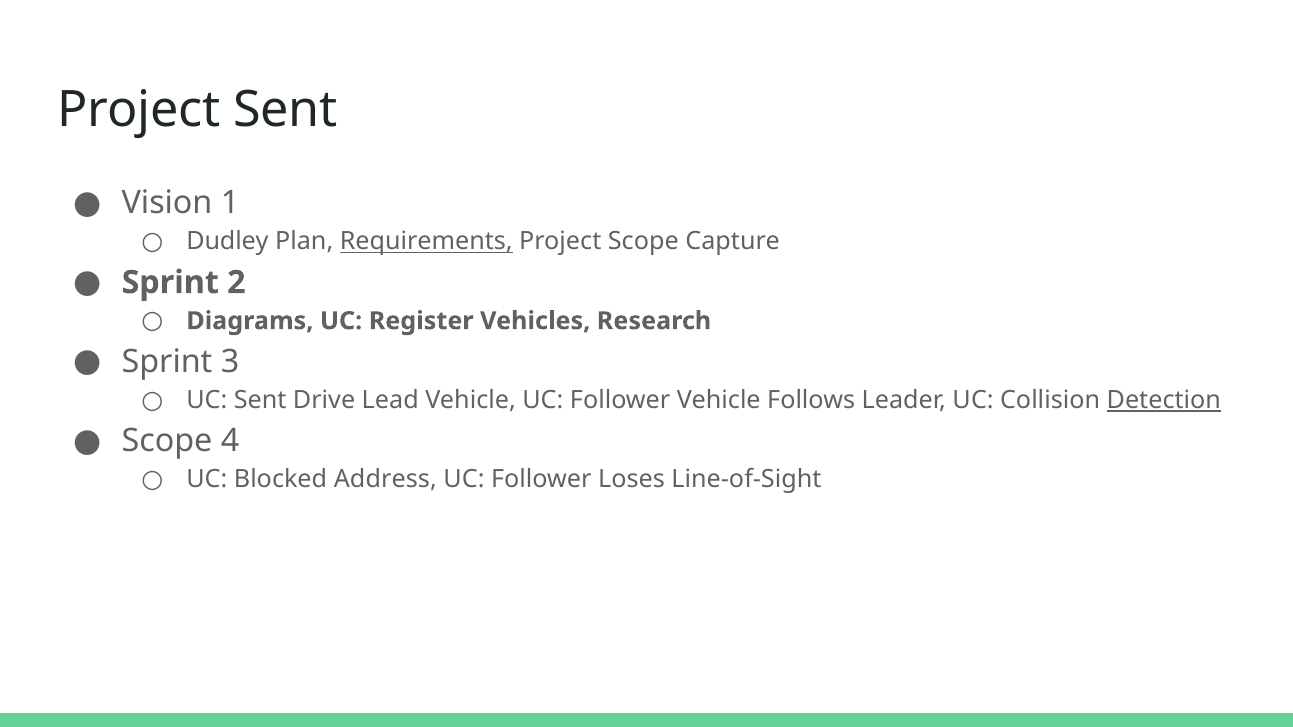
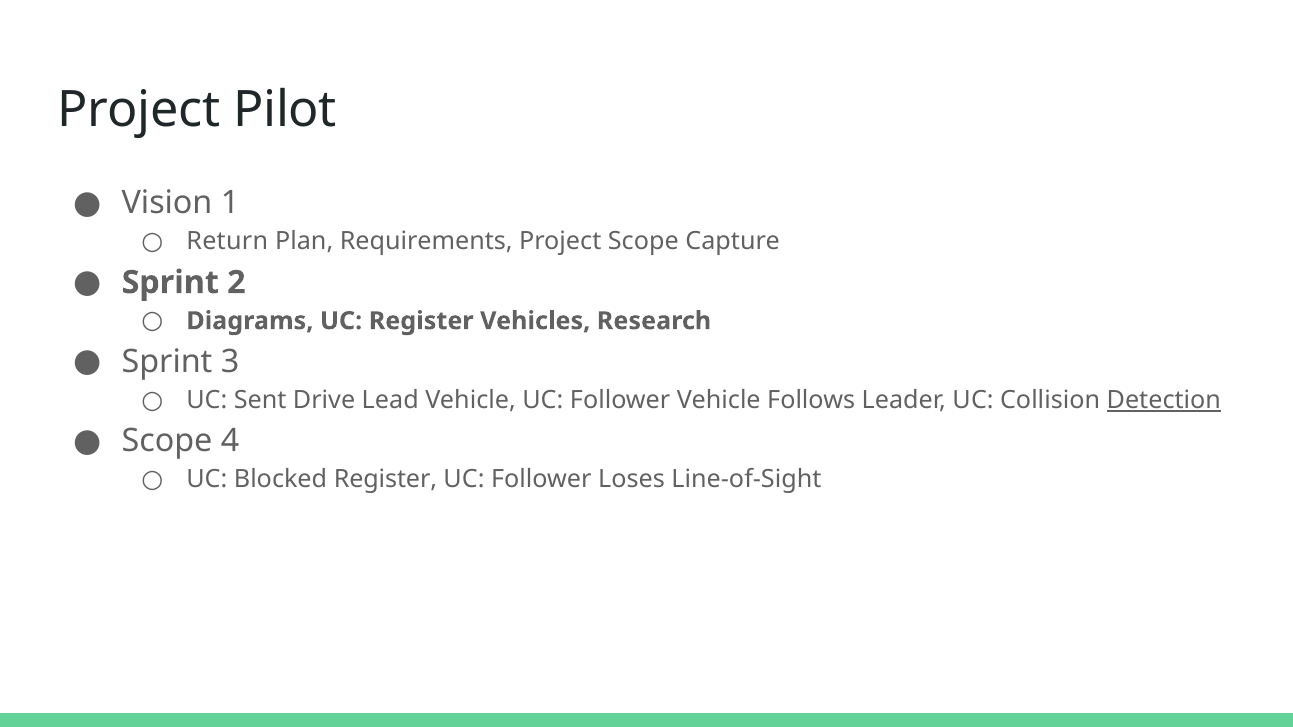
Project Sent: Sent -> Pilot
Dudley: Dudley -> Return
Requirements underline: present -> none
Blocked Address: Address -> Register
